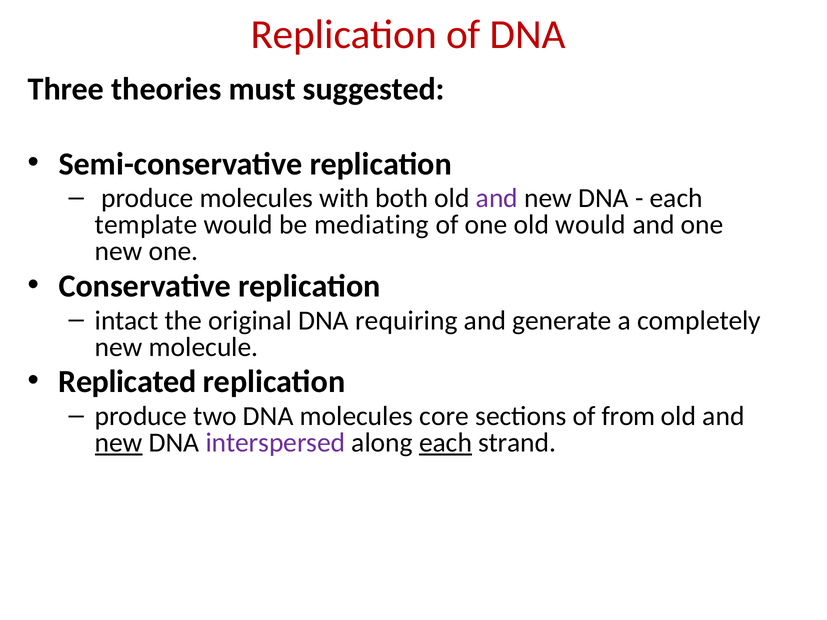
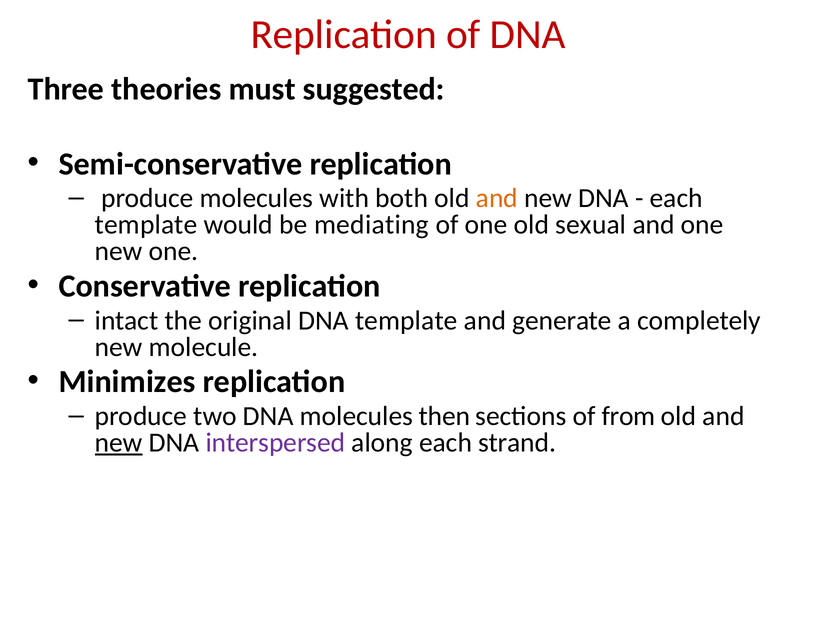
and at (497, 198) colour: purple -> orange
old would: would -> sexual
DNA requiring: requiring -> template
Replicated: Replicated -> Minimizes
core: core -> then
each at (446, 443) underline: present -> none
